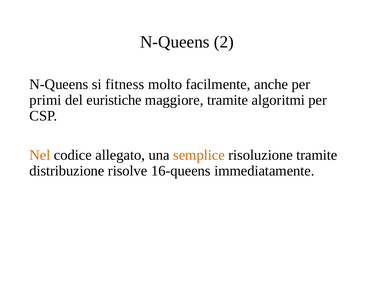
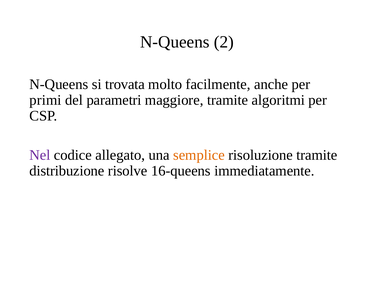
fitness: fitness -> trovata
euristiche: euristiche -> parametri
Nel colour: orange -> purple
